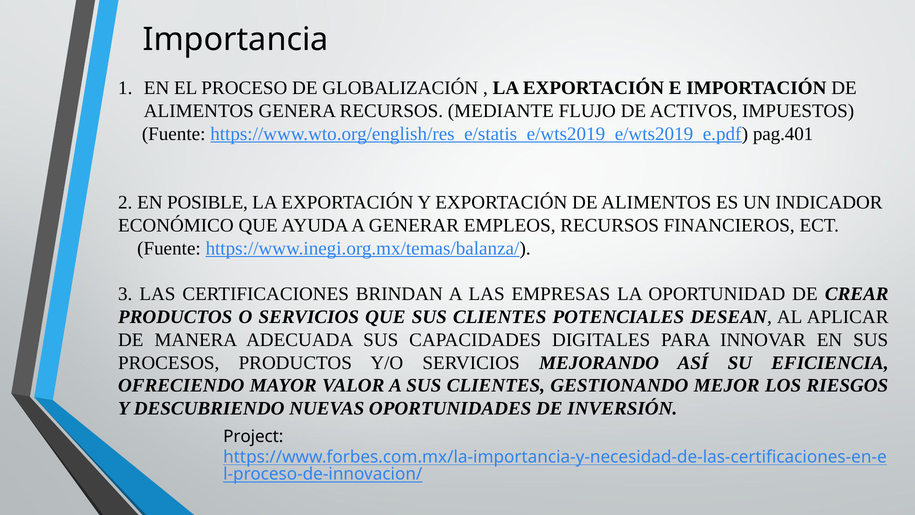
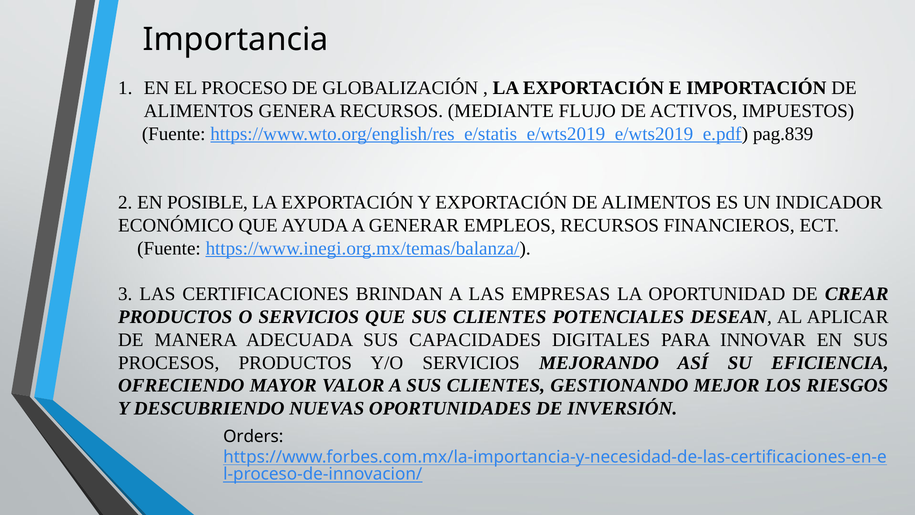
pag.401: pag.401 -> pag.839
Project: Project -> Orders
